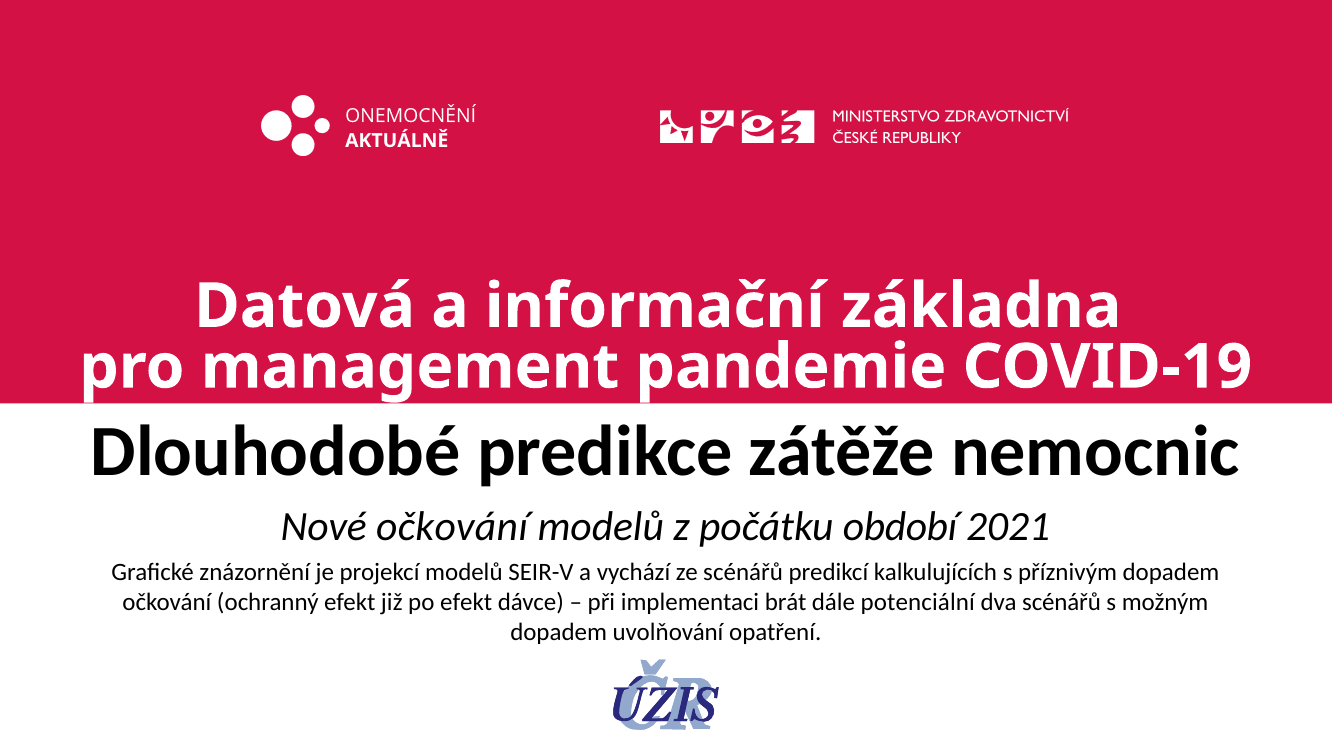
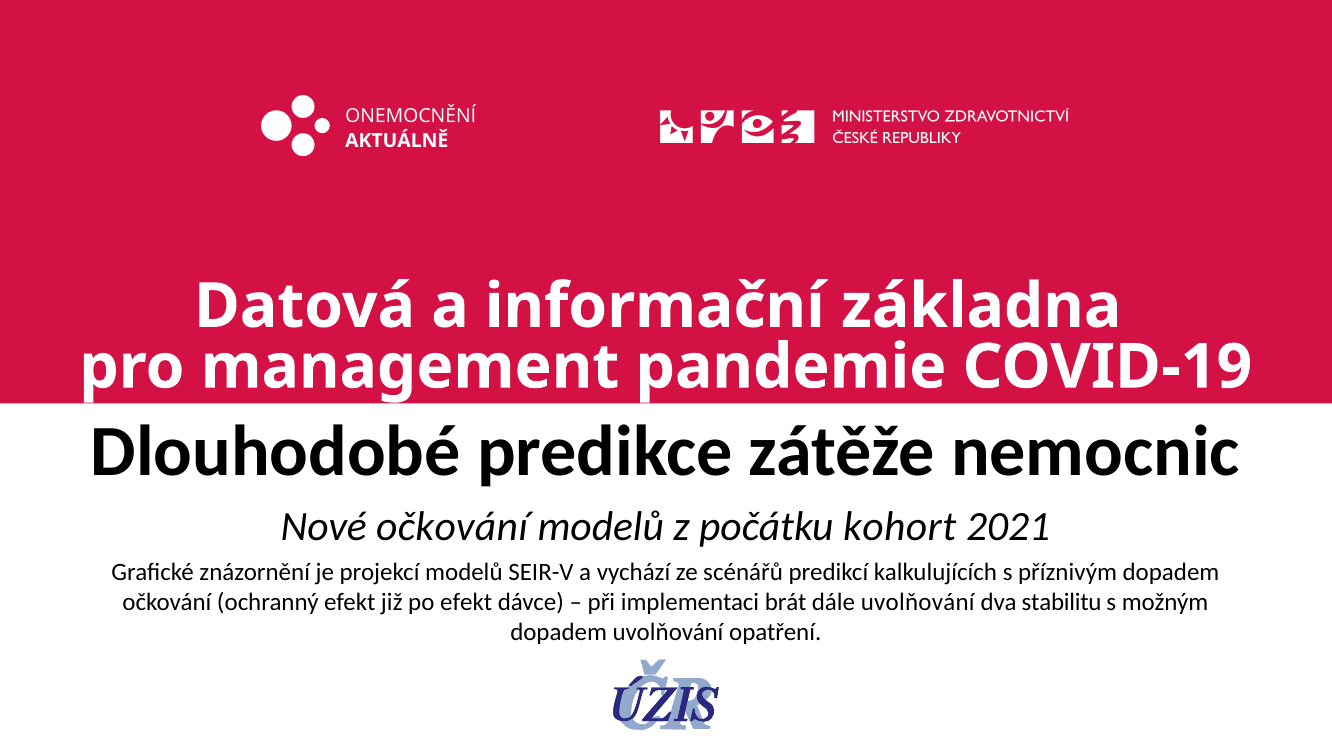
období: období -> kohort
dále potenciální: potenciální -> uvolňování
dva scénářů: scénářů -> stabilitu
